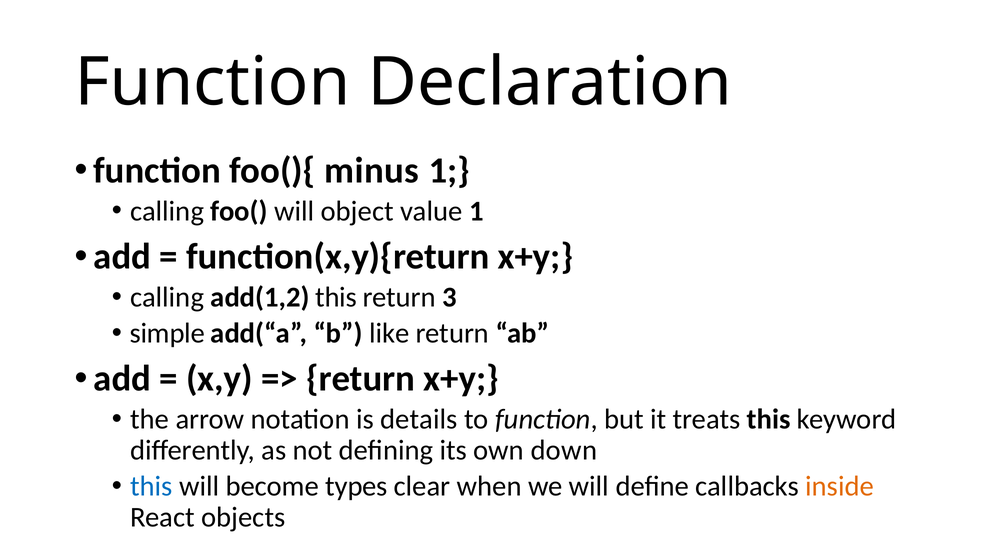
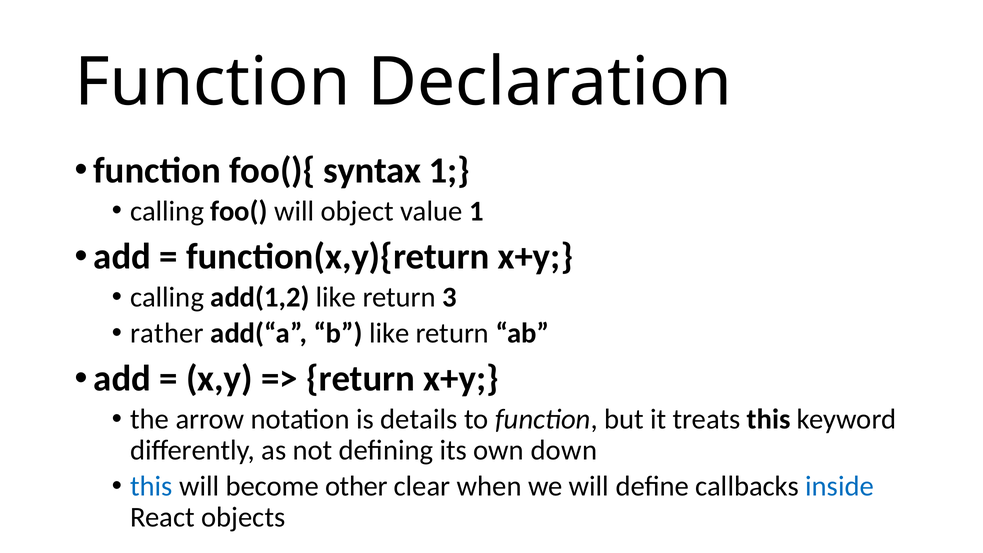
minus: minus -> syntax
add(1,2 this: this -> like
simple: simple -> rather
types: types -> other
inside colour: orange -> blue
